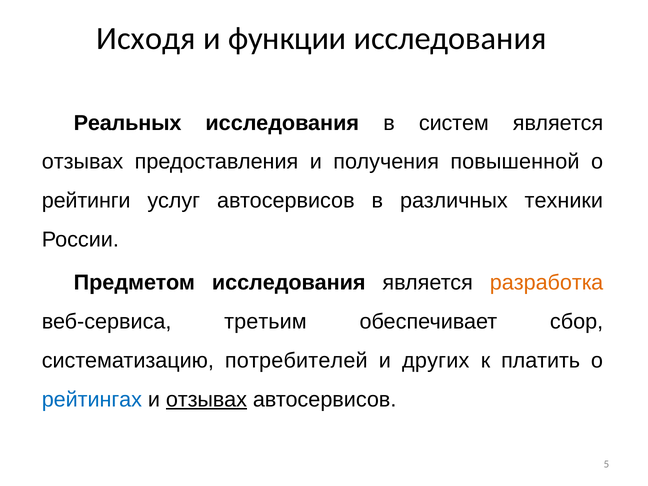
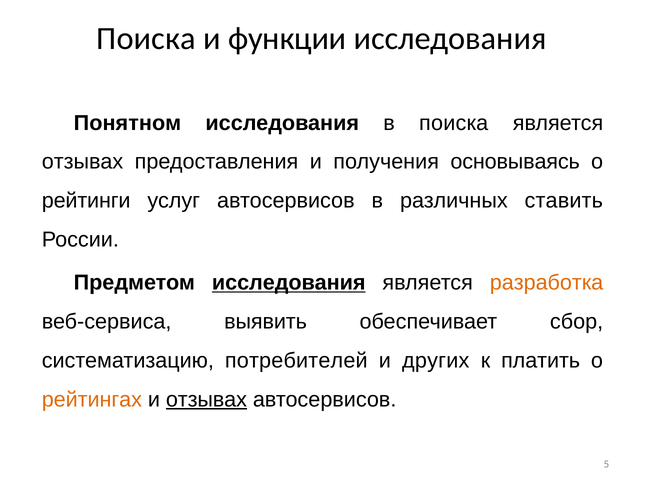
Исходя at (146, 39): Исходя -> Поиска
Реальных: Реальных -> Понятном
в систем: систем -> поиска
повышенной: повышенной -> основываясь
техники: техники -> ставить
исследования at (289, 283) underline: none -> present
третьим: третьим -> выявить
рейтингах colour: blue -> orange
